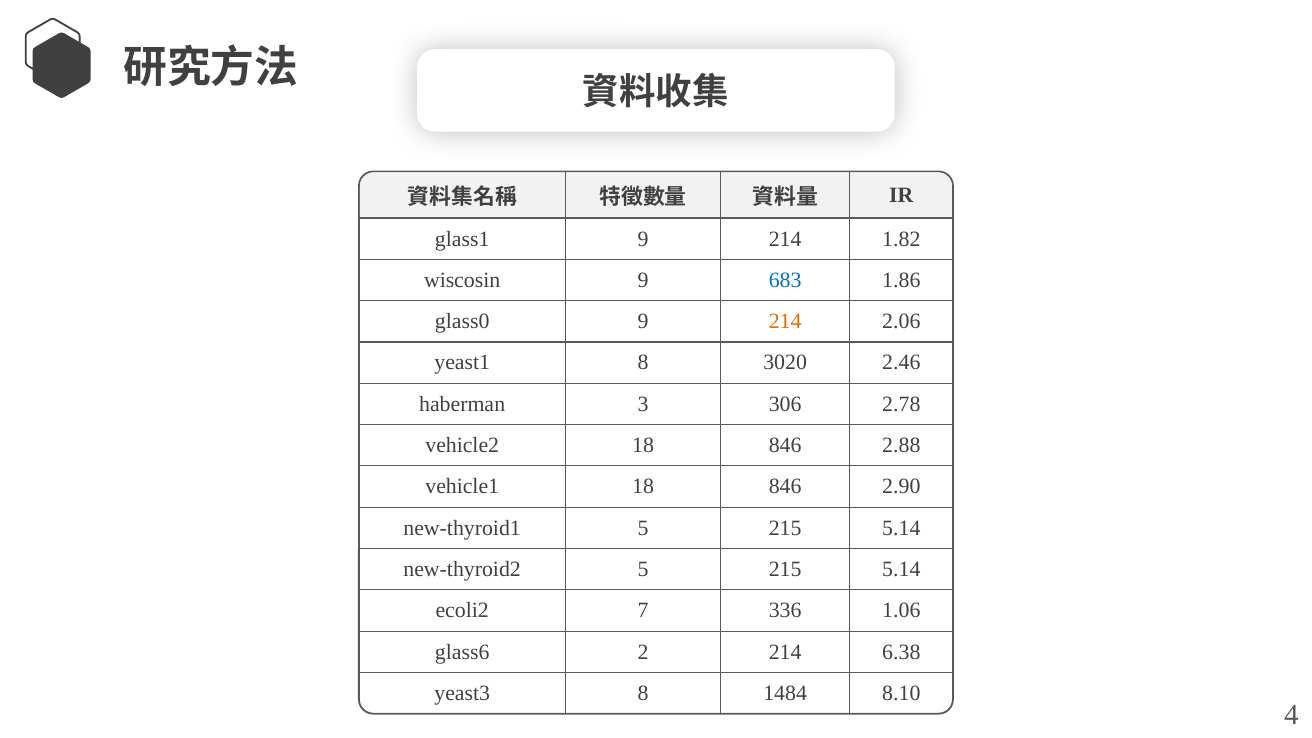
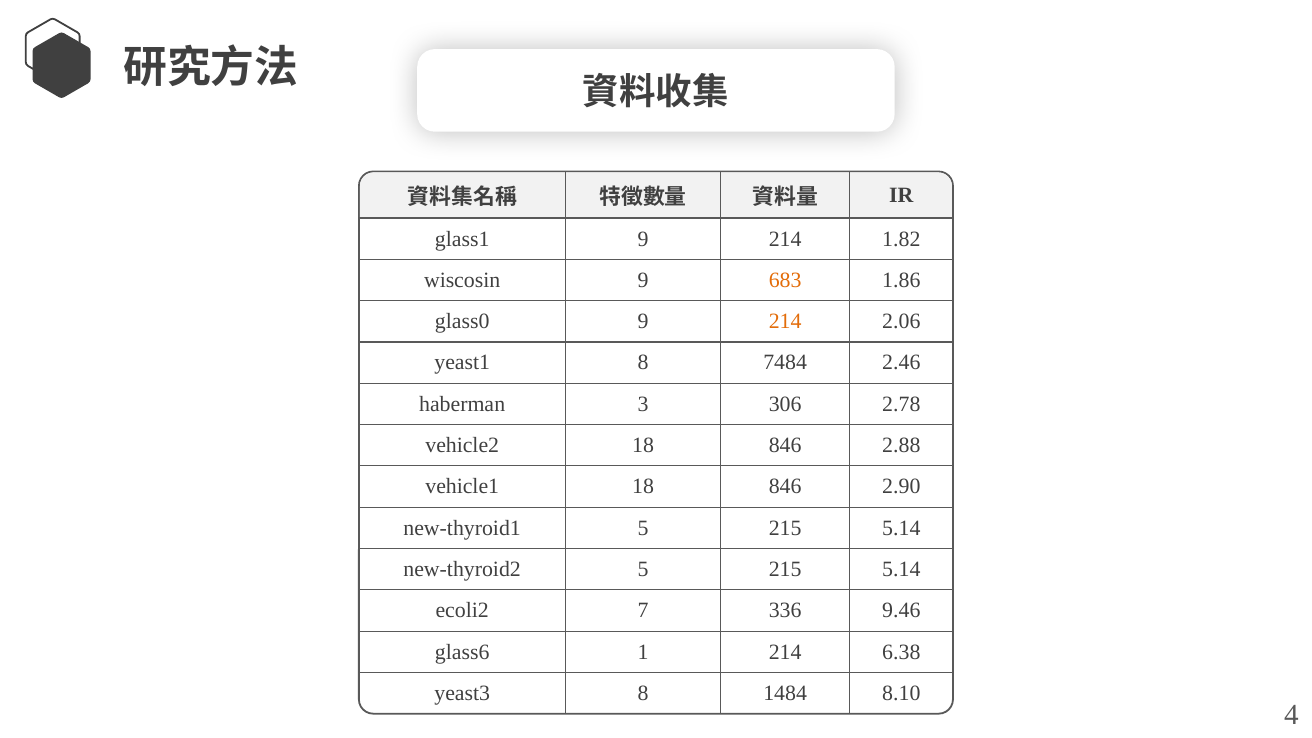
683 colour: blue -> orange
3020: 3020 -> 7484
1.06: 1.06 -> 9.46
2: 2 -> 1
